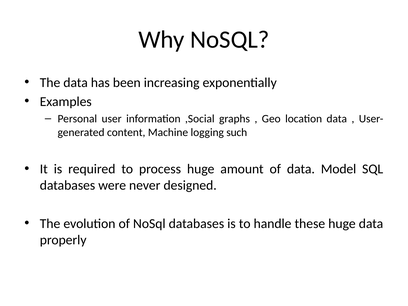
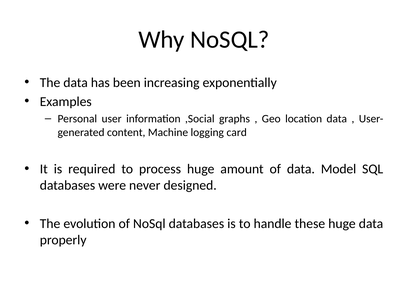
such: such -> card
